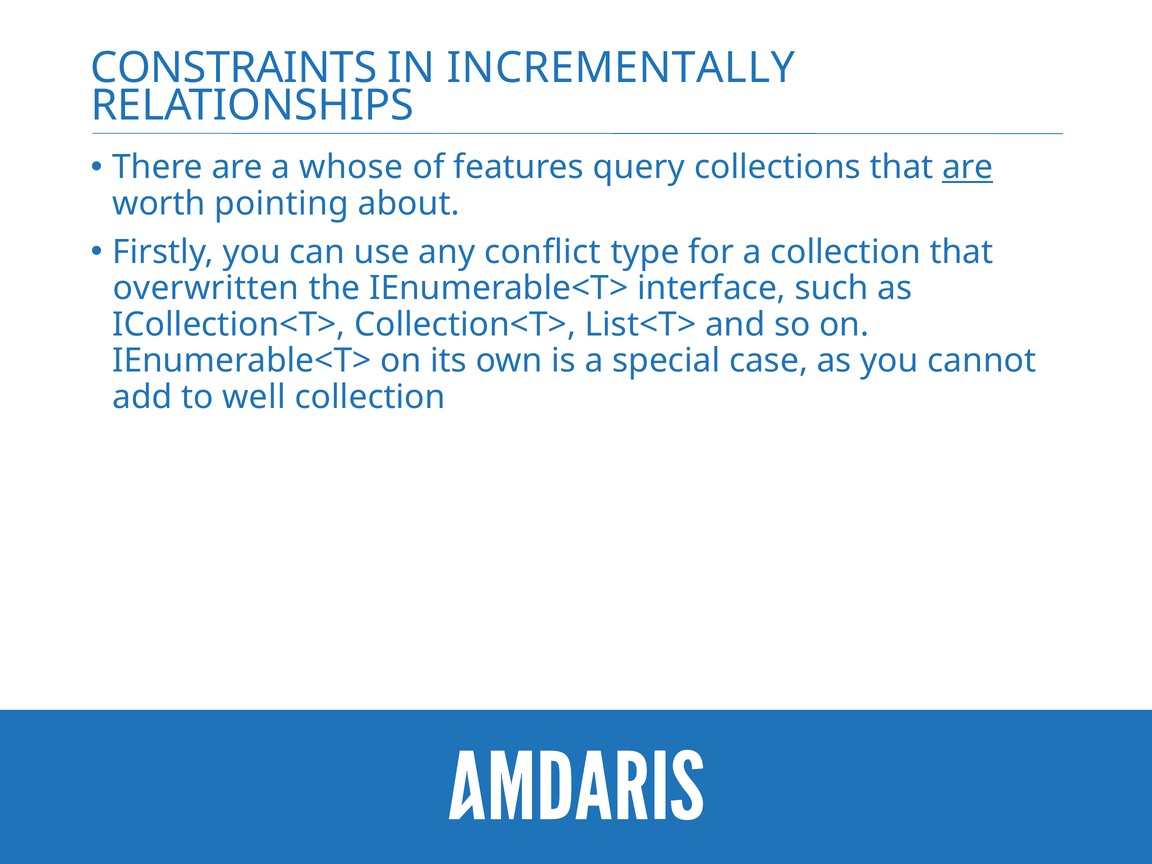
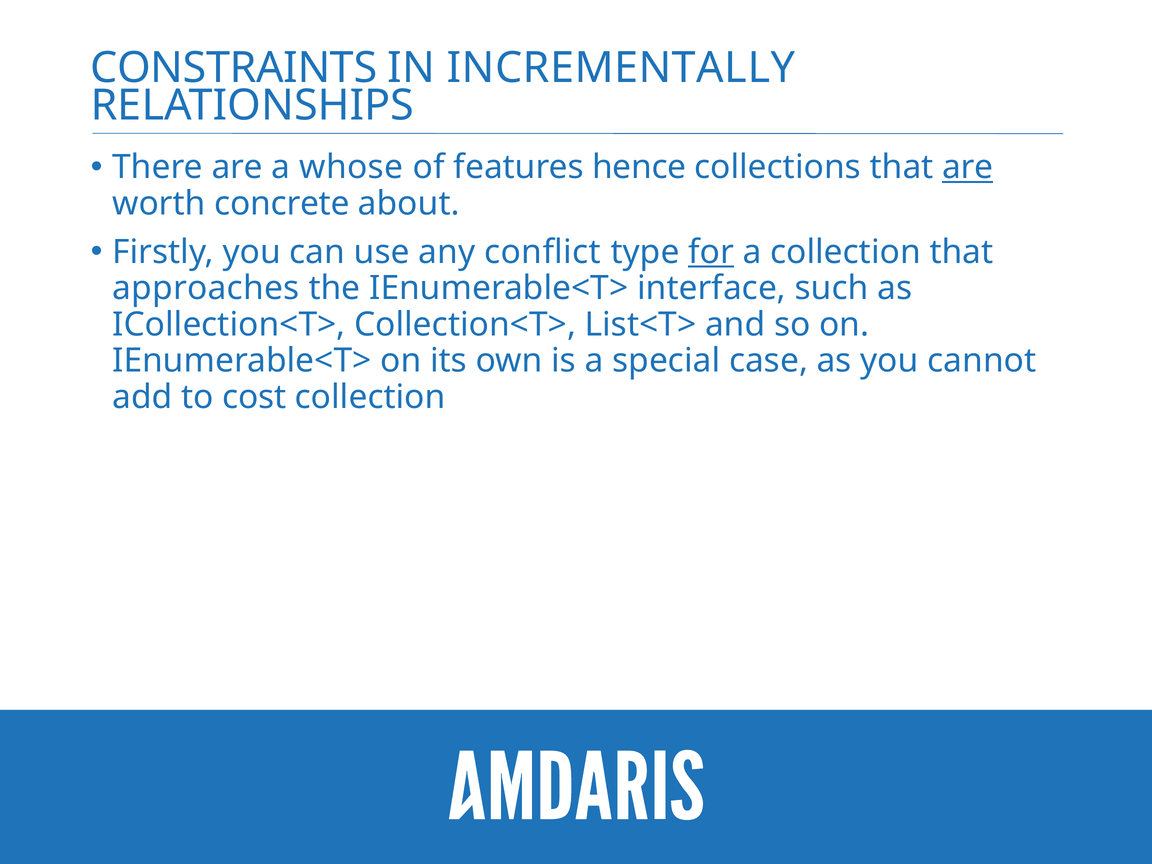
query: query -> hence
pointing: pointing -> concrete
for underline: none -> present
overwritten: overwritten -> approaches
well: well -> cost
